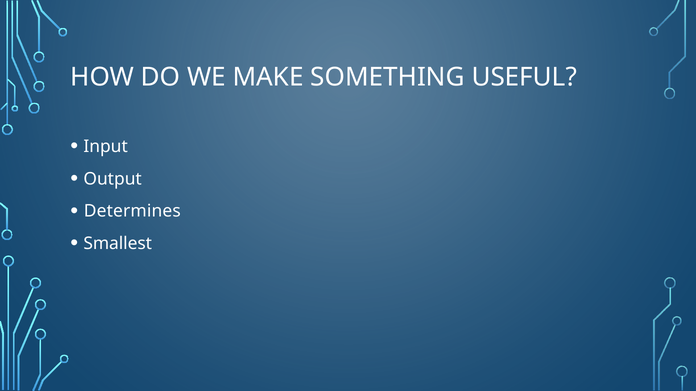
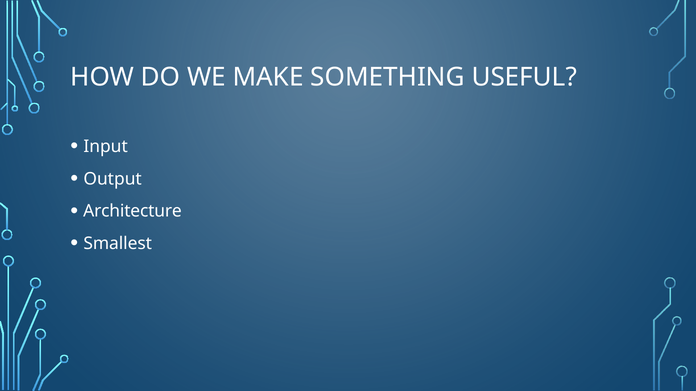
Determines: Determines -> Architecture
